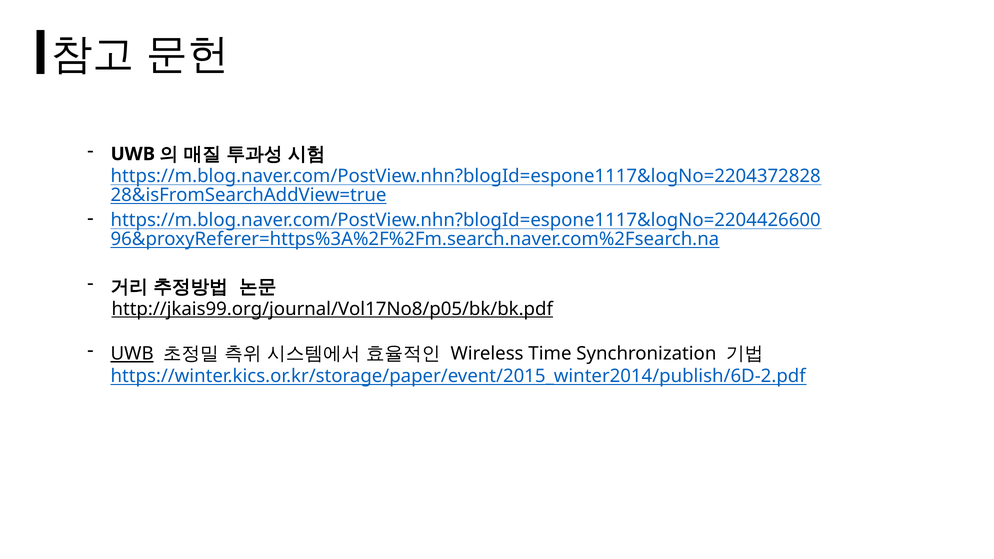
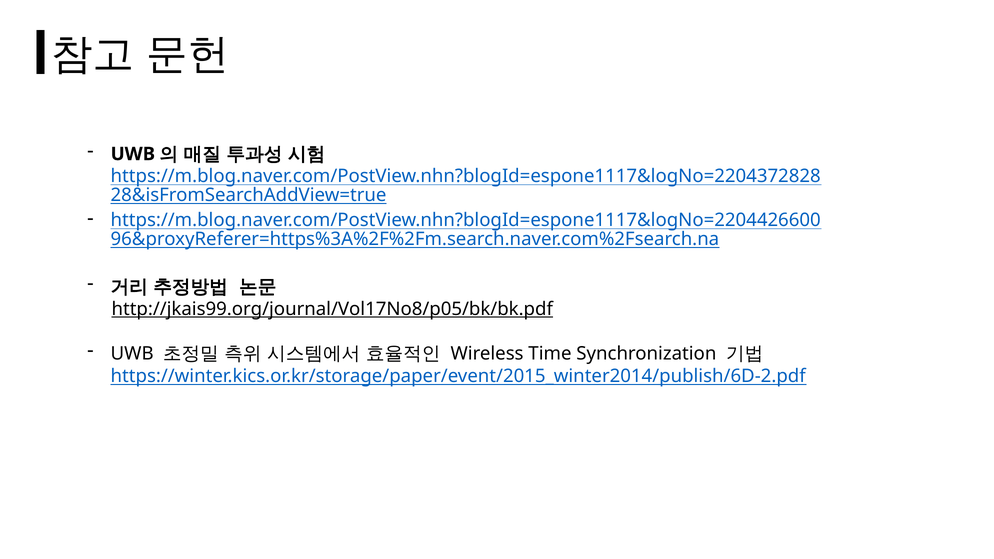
UWB at (132, 354) underline: present -> none
